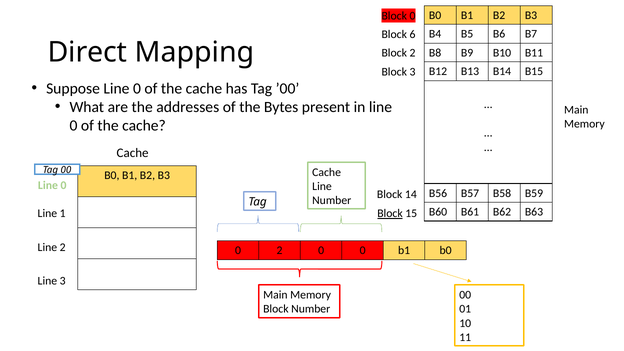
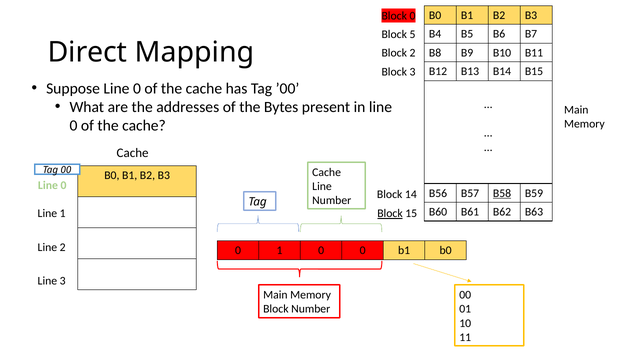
6: 6 -> 5
B58 underline: none -> present
0 2: 2 -> 1
